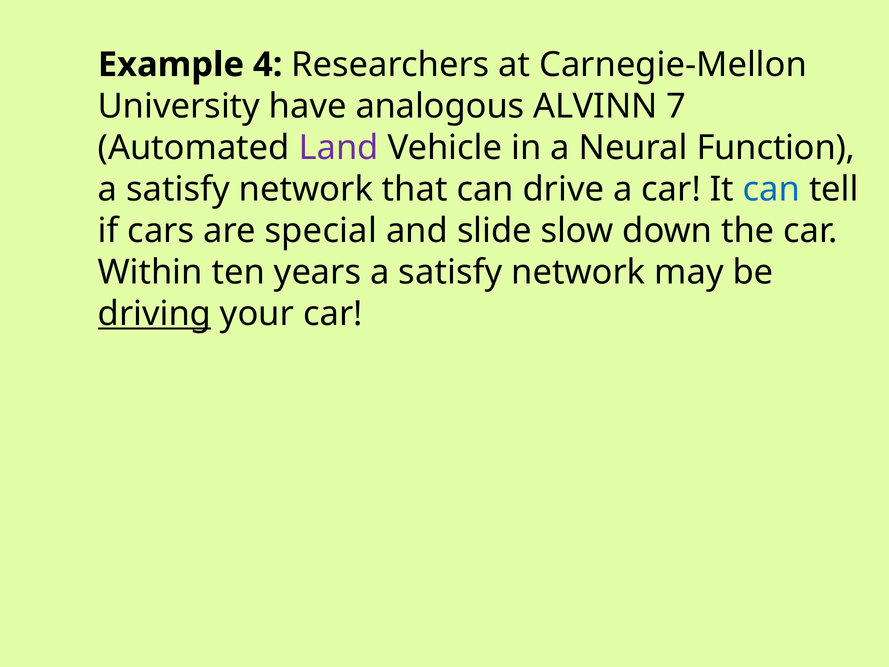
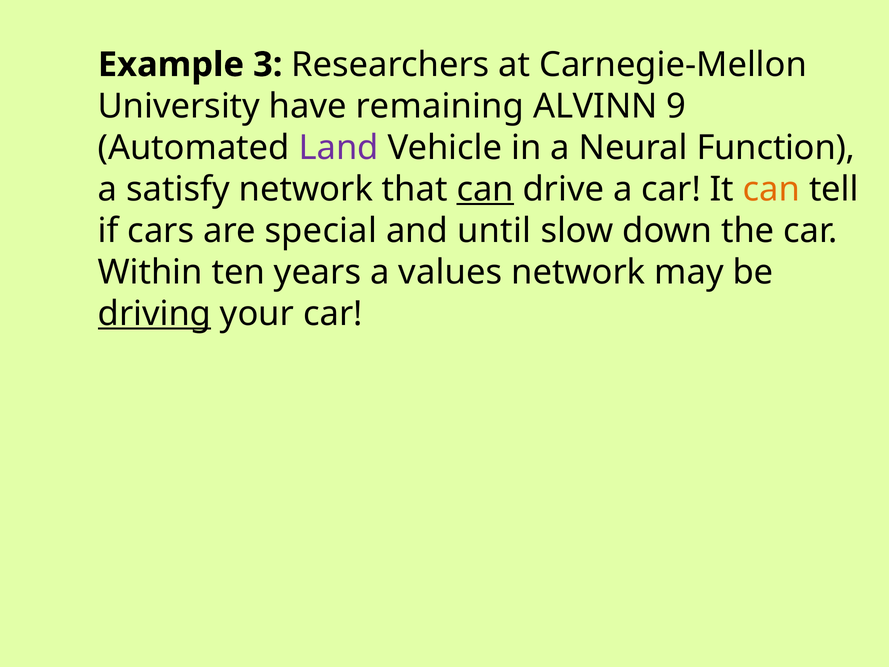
4: 4 -> 3
analogous: analogous -> remaining
7: 7 -> 9
can at (485, 189) underline: none -> present
can at (771, 189) colour: blue -> orange
slide: slide -> until
years a satisfy: satisfy -> values
